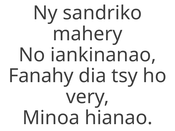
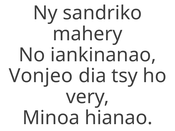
Fanahy: Fanahy -> Vonjeo
